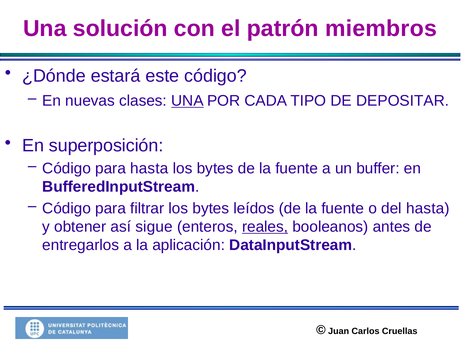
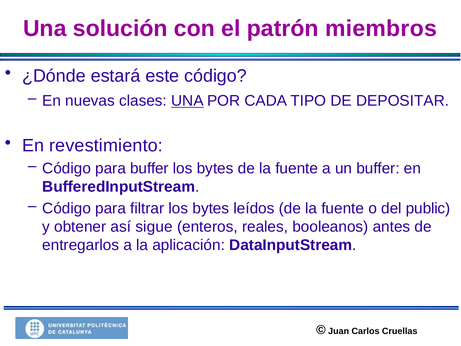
superposición: superposición -> revestimiento
para hasta: hasta -> buffer
del hasta: hasta -> public
reales underline: present -> none
